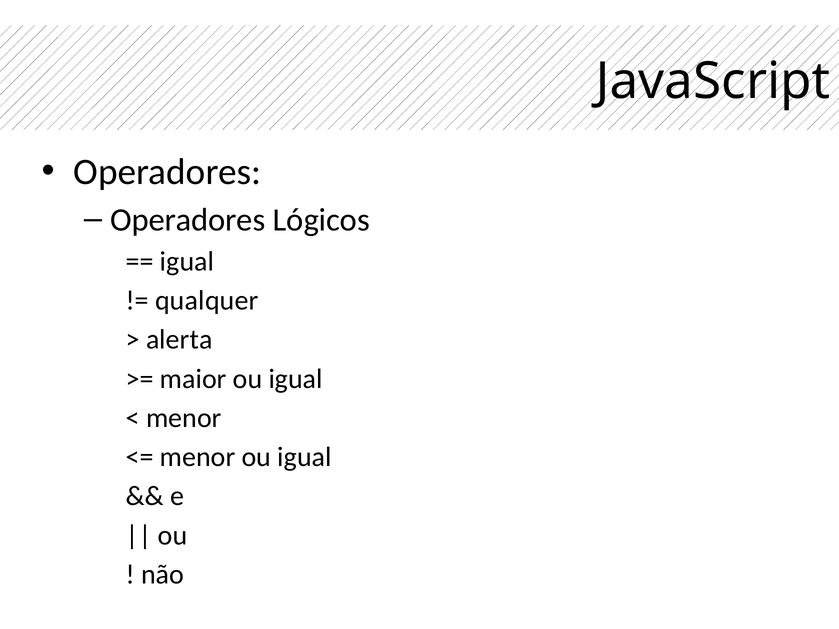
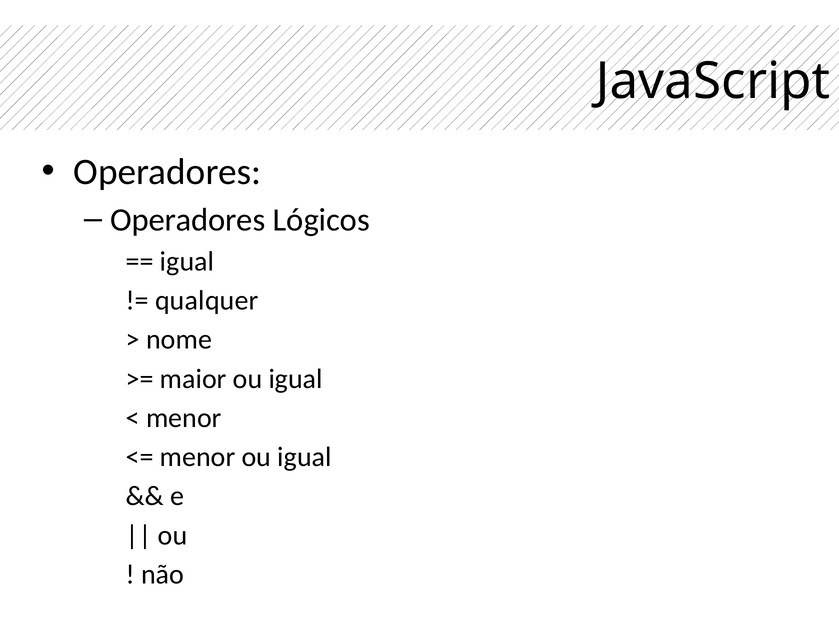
alerta: alerta -> nome
